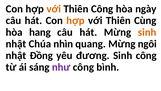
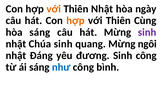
Thiên Công: Công -> Nhật
hòa hang: hang -> sáng
sinh at (147, 32) colour: orange -> purple
Chúa nhìn: nhìn -> sinh
Đồng: Đồng -> Đáng
như colour: purple -> blue
